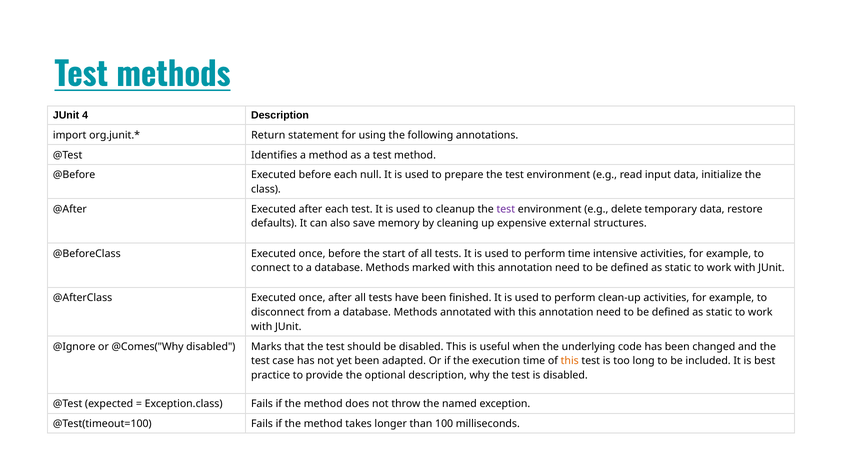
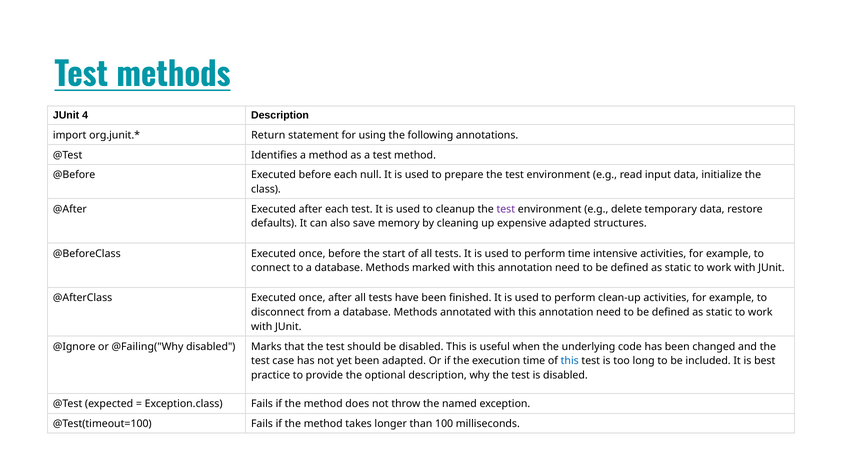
expensive external: external -> adapted
@Comes("Why: @Comes("Why -> @Failing("Why
this at (570, 361) colour: orange -> blue
